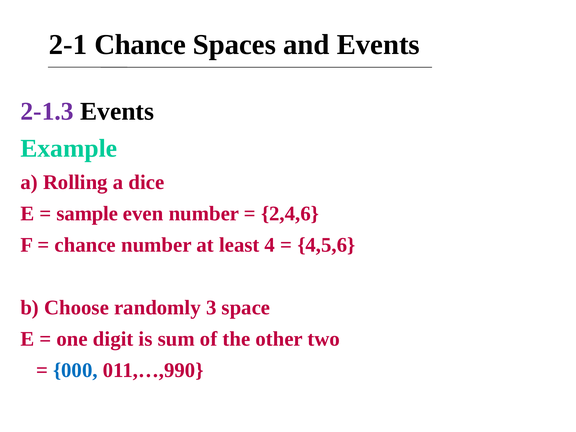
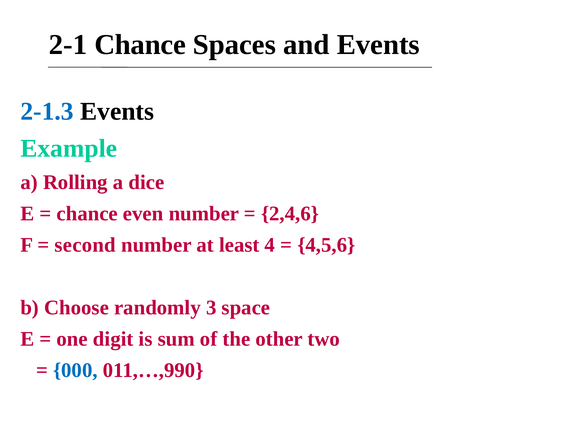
2-1.3 colour: purple -> blue
sample at (87, 214): sample -> chance
chance at (85, 245): chance -> second
